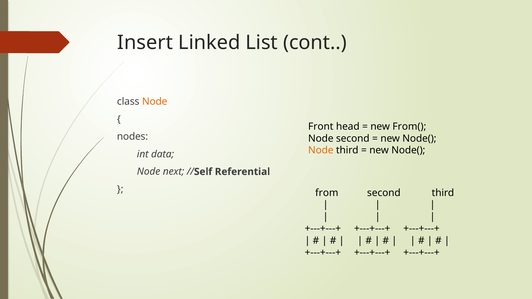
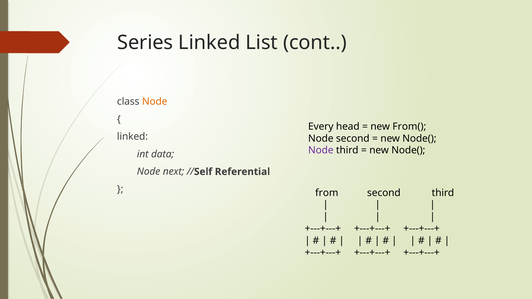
Insert: Insert -> Series
Front: Front -> Every
nodes at (132, 137): nodes -> linked
Node at (321, 150) colour: orange -> purple
